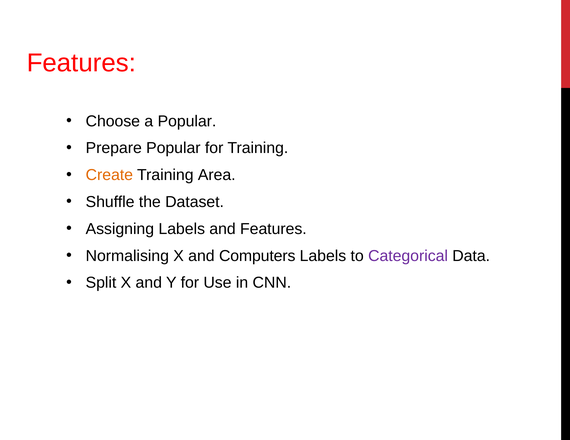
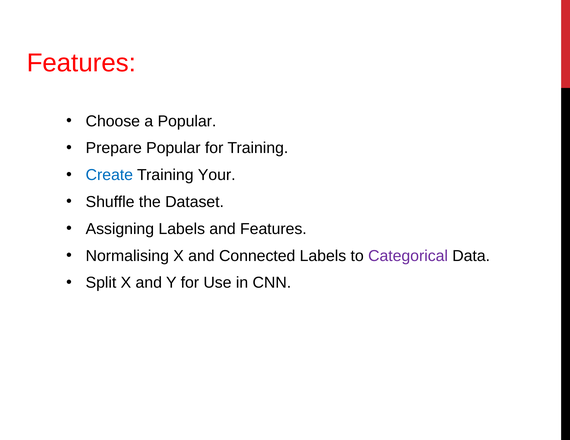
Create colour: orange -> blue
Area: Area -> Your
Computers: Computers -> Connected
